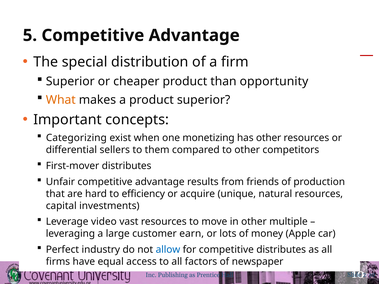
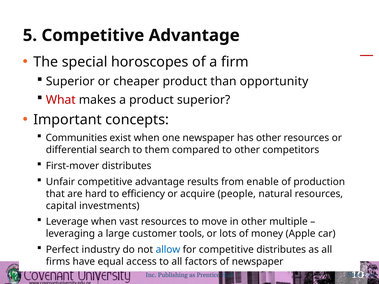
distribution: distribution -> horoscopes
What colour: orange -> red
Categorizing: Categorizing -> Communities
one monetizing: monetizing -> newspaper
sellers: sellers -> search
friends: friends -> enable
unique: unique -> people
Leverage video: video -> when
earn: earn -> tools
